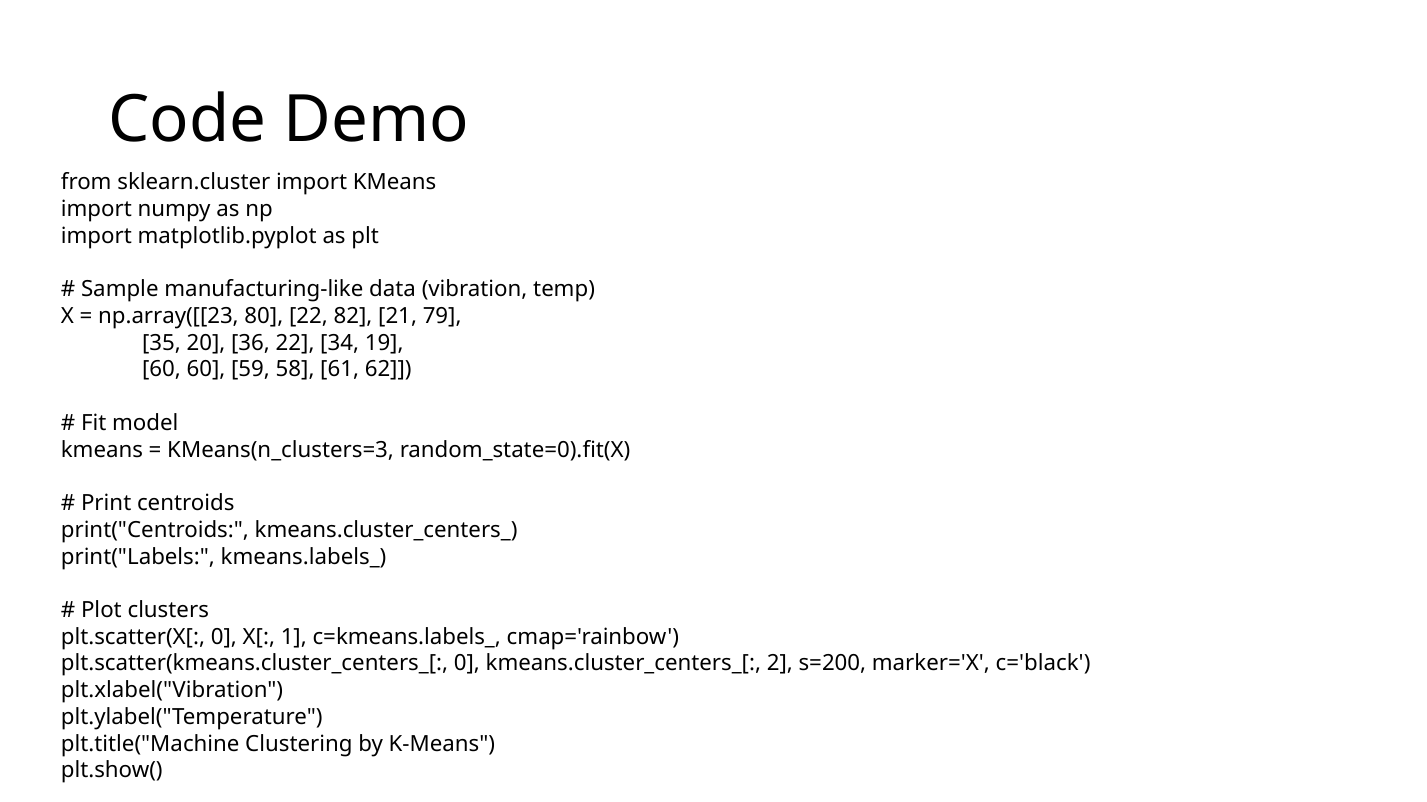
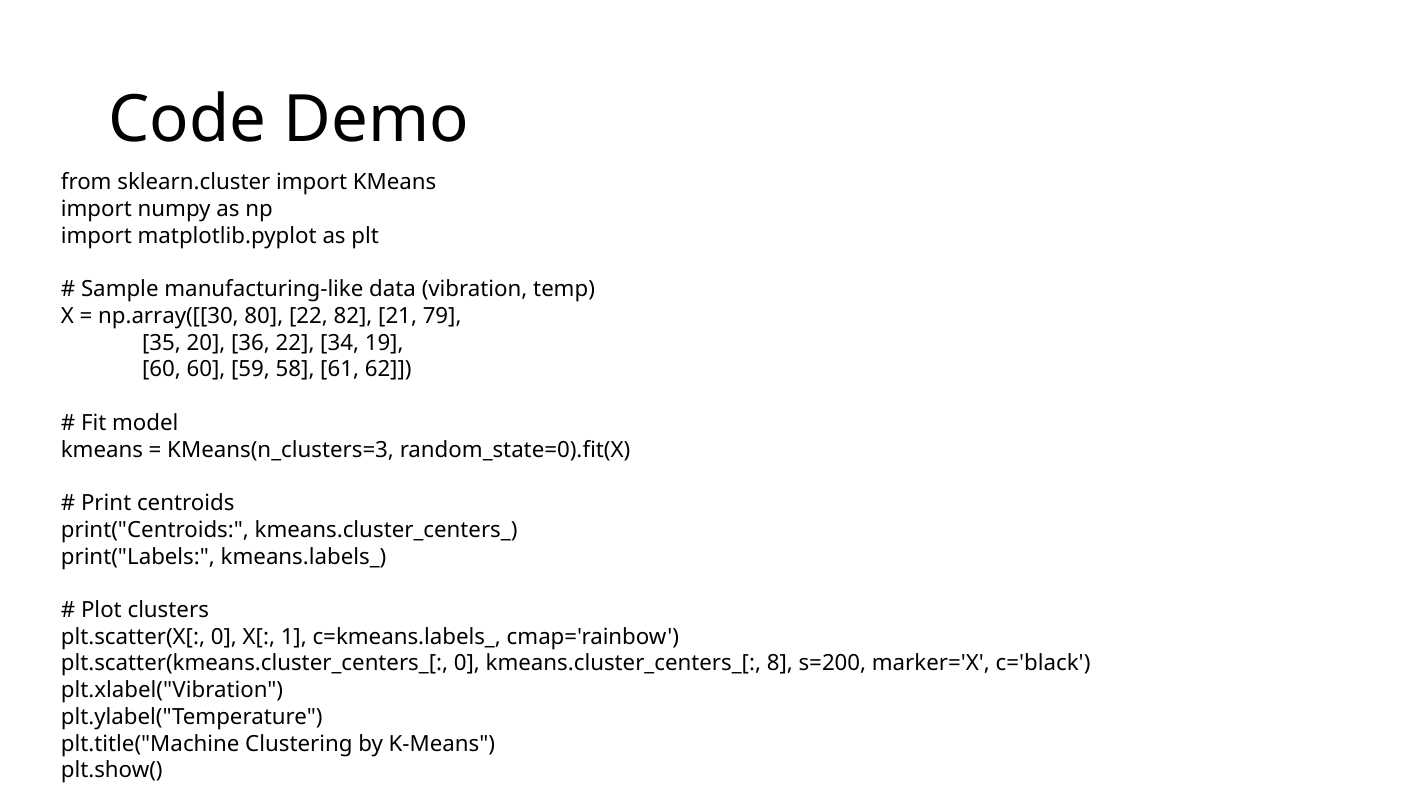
np.array([[23: np.array([[23 -> np.array([[30
2: 2 -> 8
